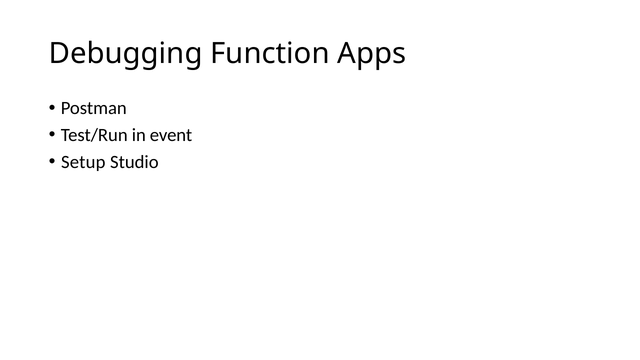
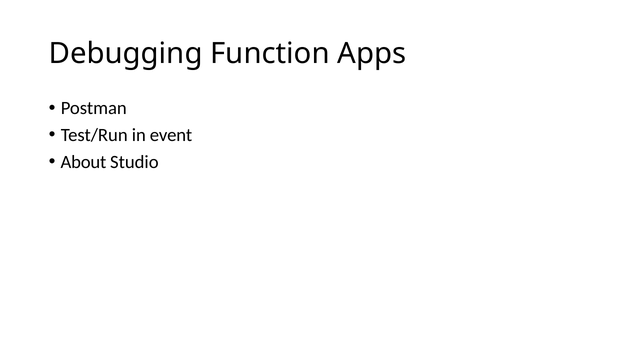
Setup: Setup -> About
